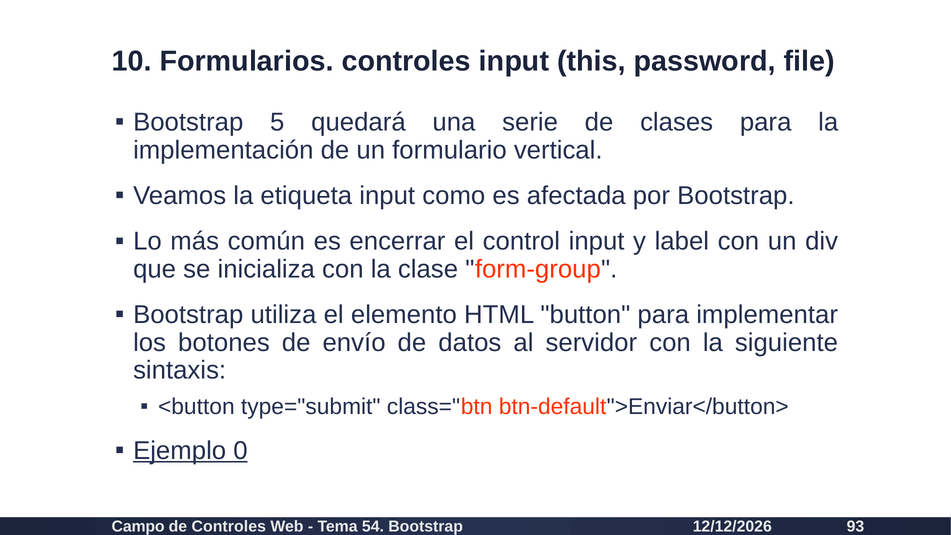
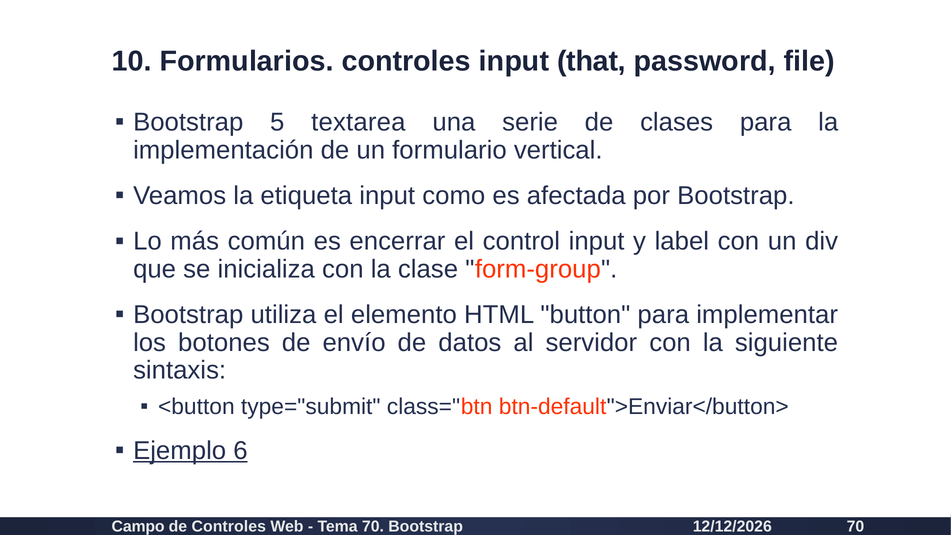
this: this -> that
quedará: quedará -> textarea
0: 0 -> 6
Tema 54: 54 -> 70
93 at (856, 527): 93 -> 70
